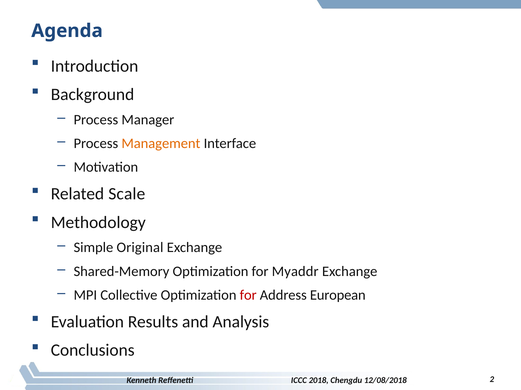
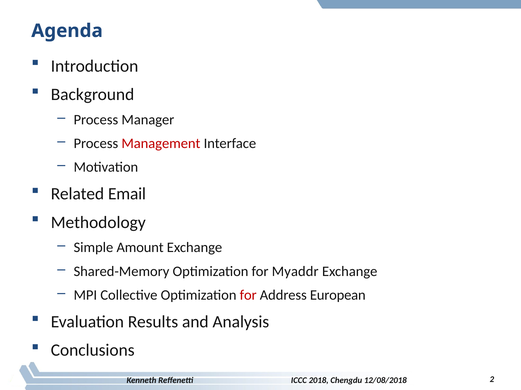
Management colour: orange -> red
Scale: Scale -> Email
Original: Original -> Amount
